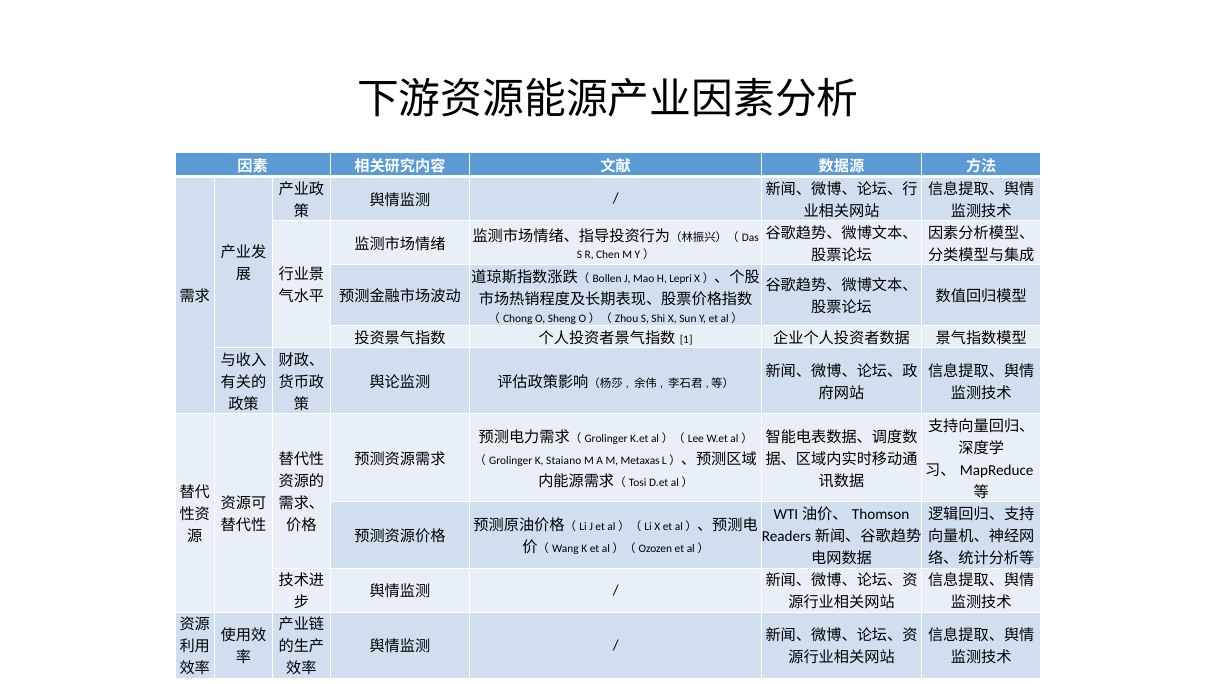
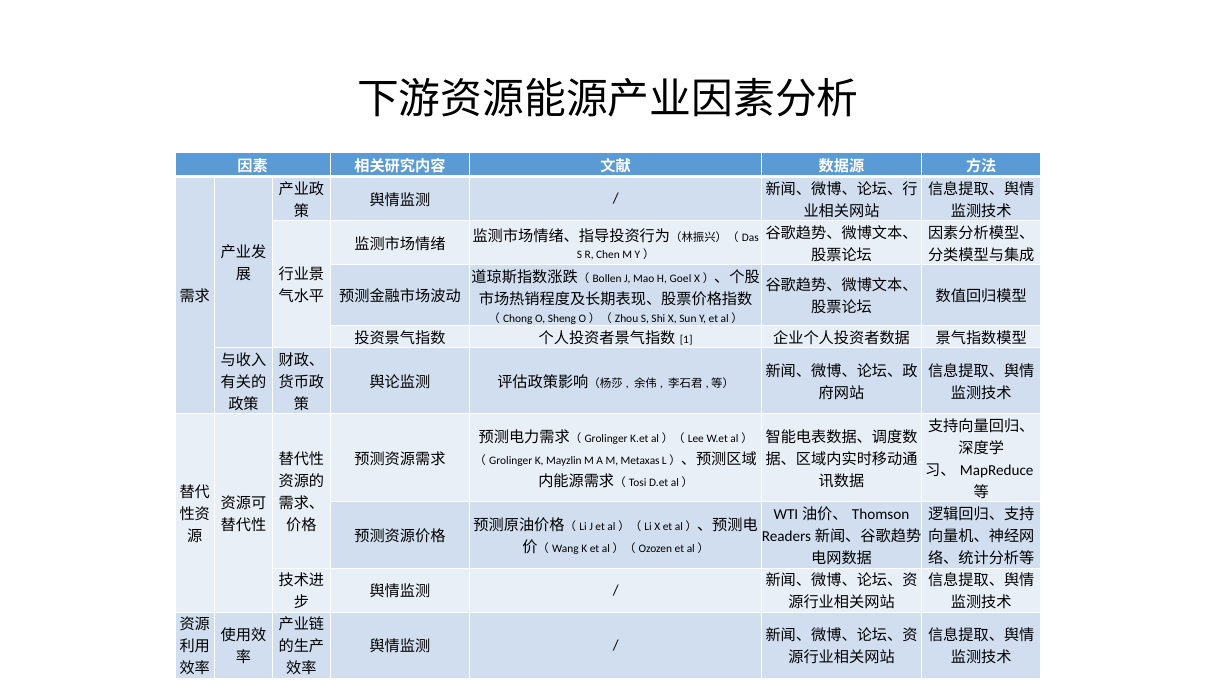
Lepri: Lepri -> Goel
Staiano: Staiano -> Mayzlin
